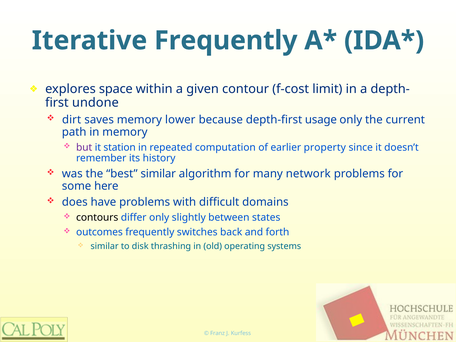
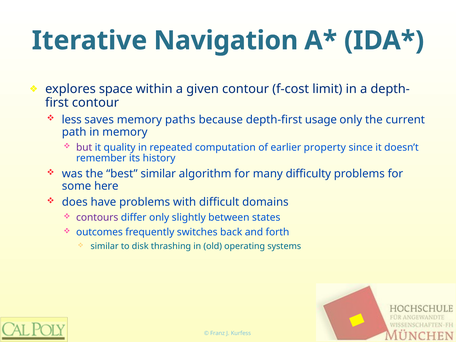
Iterative Frequently: Frequently -> Navigation
undone at (95, 103): undone -> contour
dirt: dirt -> less
lower: lower -> paths
station: station -> quality
network: network -> difficulty
contours colour: black -> purple
